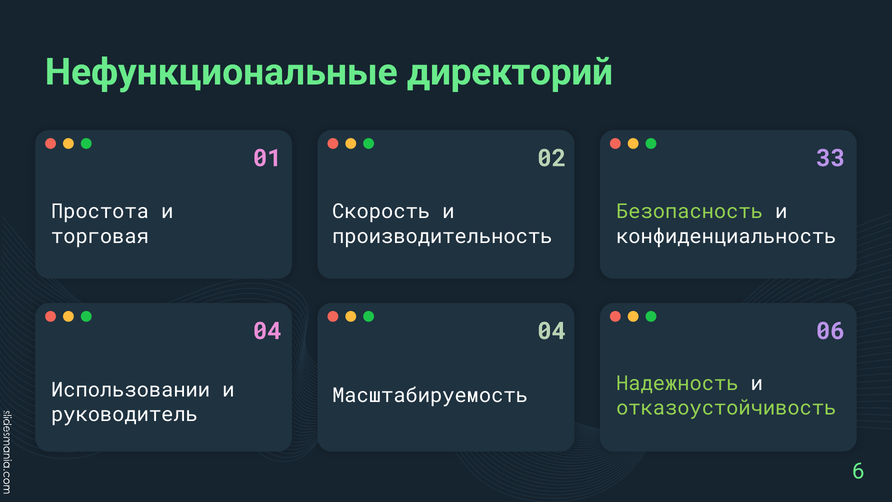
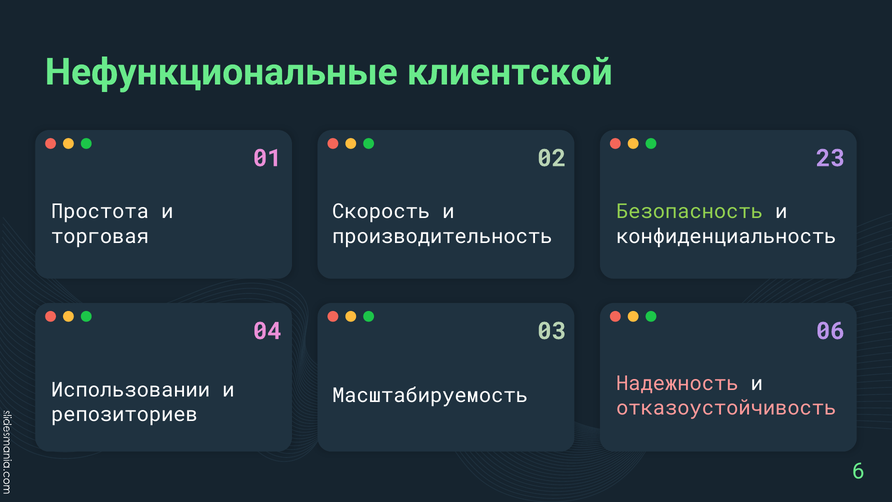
директорий: директорий -> клиентской
33: 33 -> 23
04 04: 04 -> 03
Надежность colour: light green -> pink
отказоустойчивость colour: light green -> pink
руководитель: руководитель -> репозиториев
